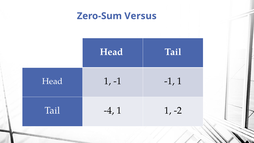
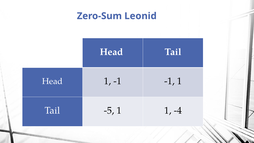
Versus: Versus -> Leonid
-4: -4 -> -5
-2: -2 -> -4
